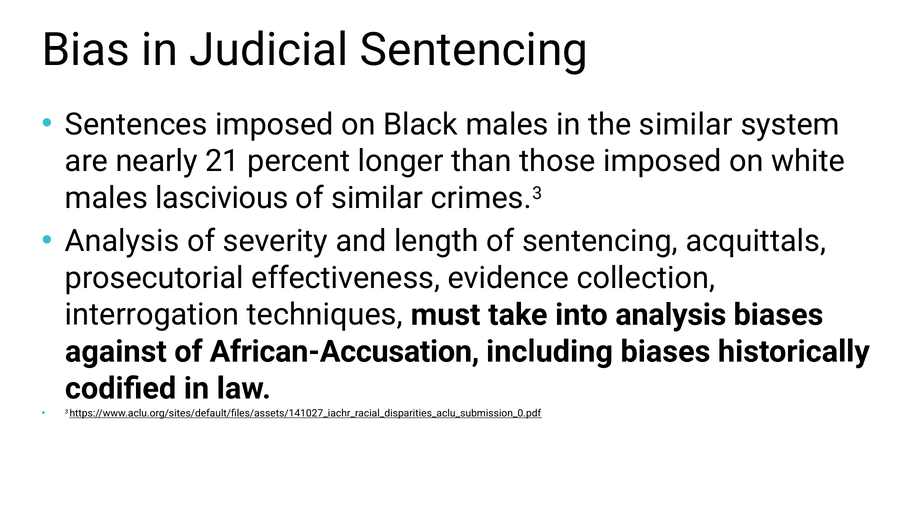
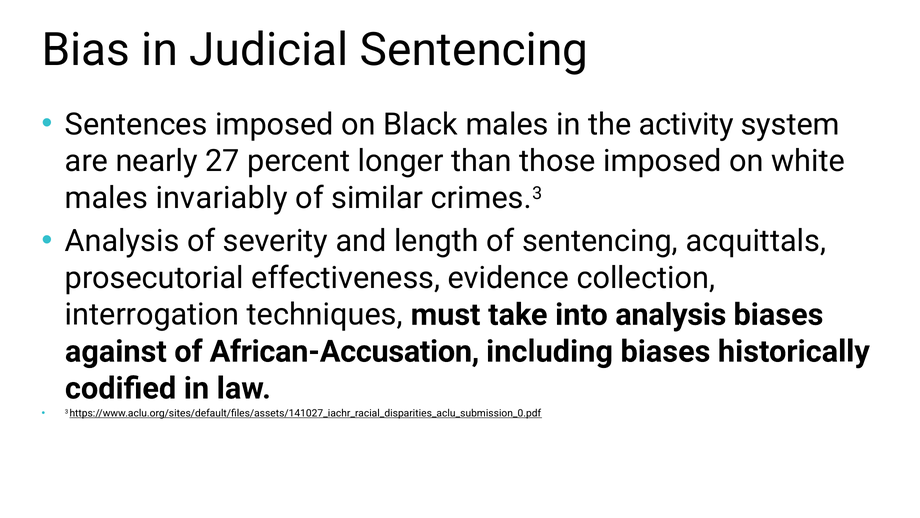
the similar: similar -> activity
21: 21 -> 27
lascivious: lascivious -> invariably
